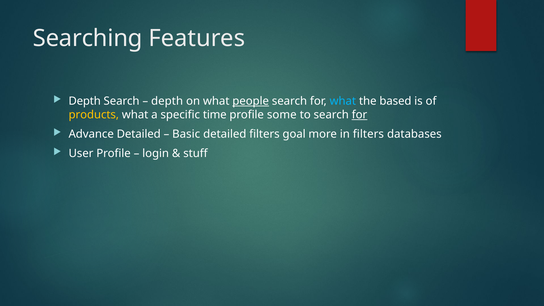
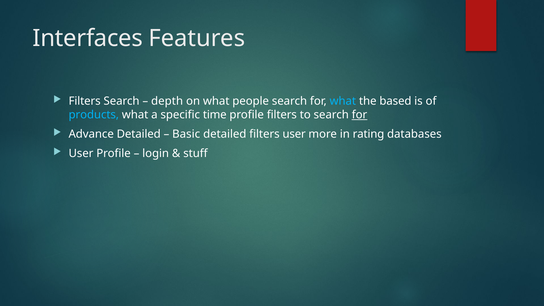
Searching: Searching -> Interfaces
Depth at (85, 101): Depth -> Filters
people underline: present -> none
products colour: yellow -> light blue
profile some: some -> filters
filters goal: goal -> user
in filters: filters -> rating
